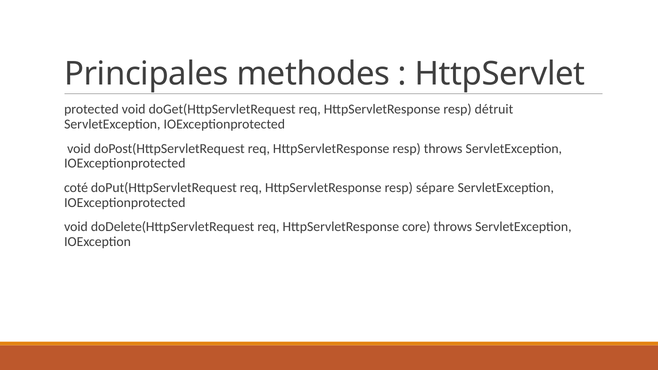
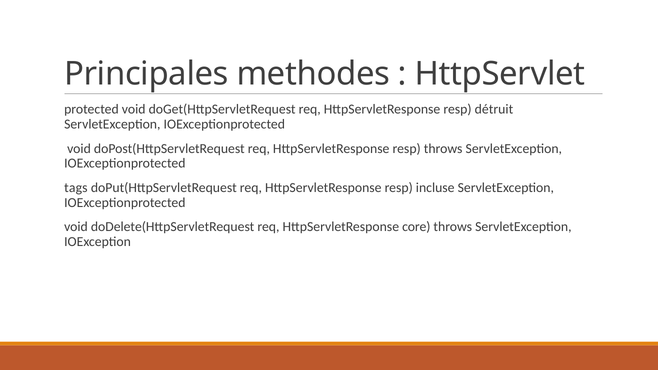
coté: coté -> tags
sépare: sépare -> incluse
